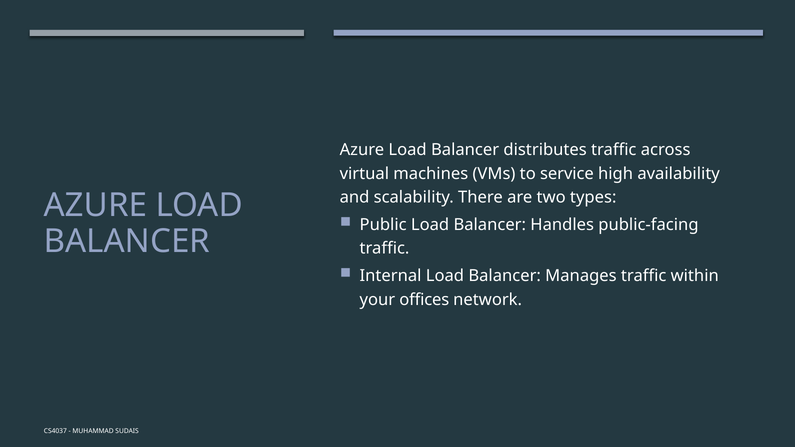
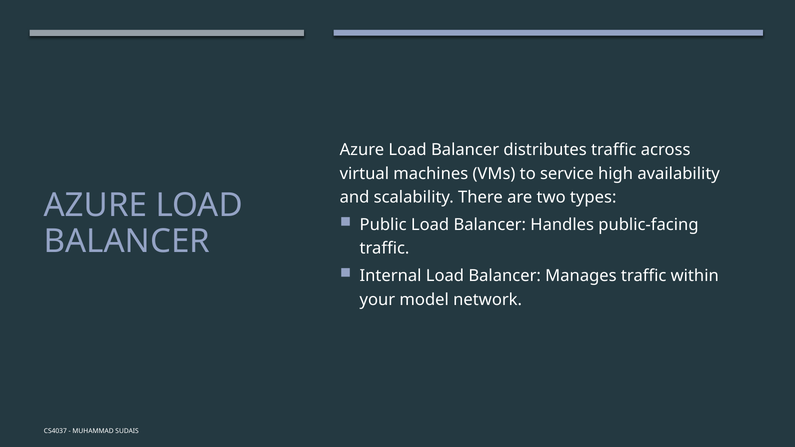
offices: offices -> model
